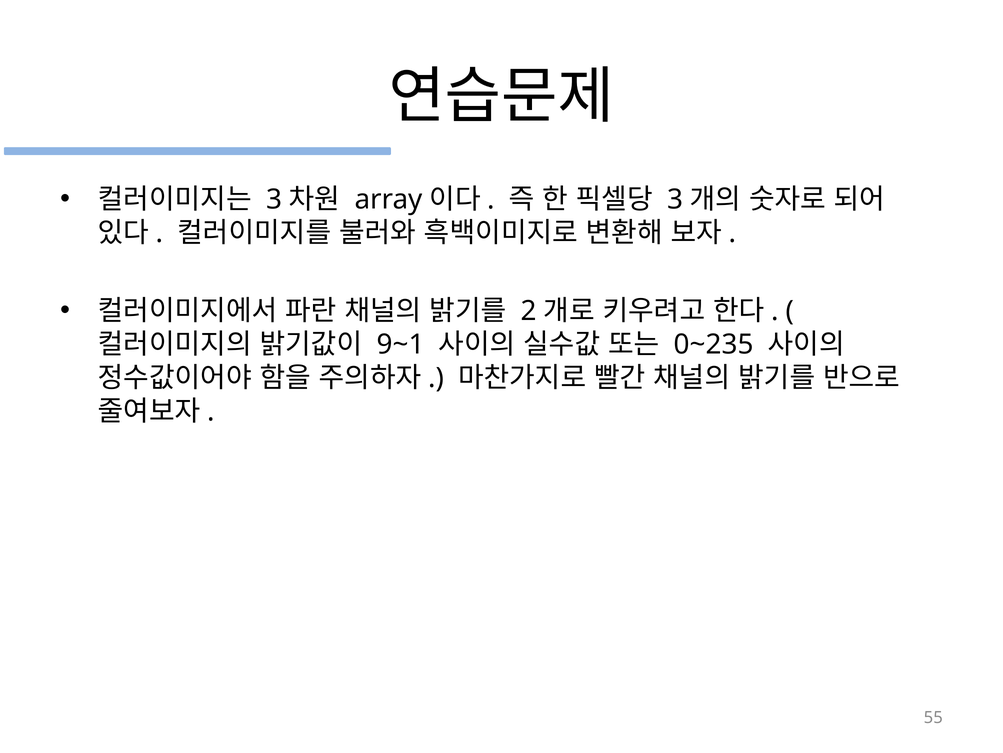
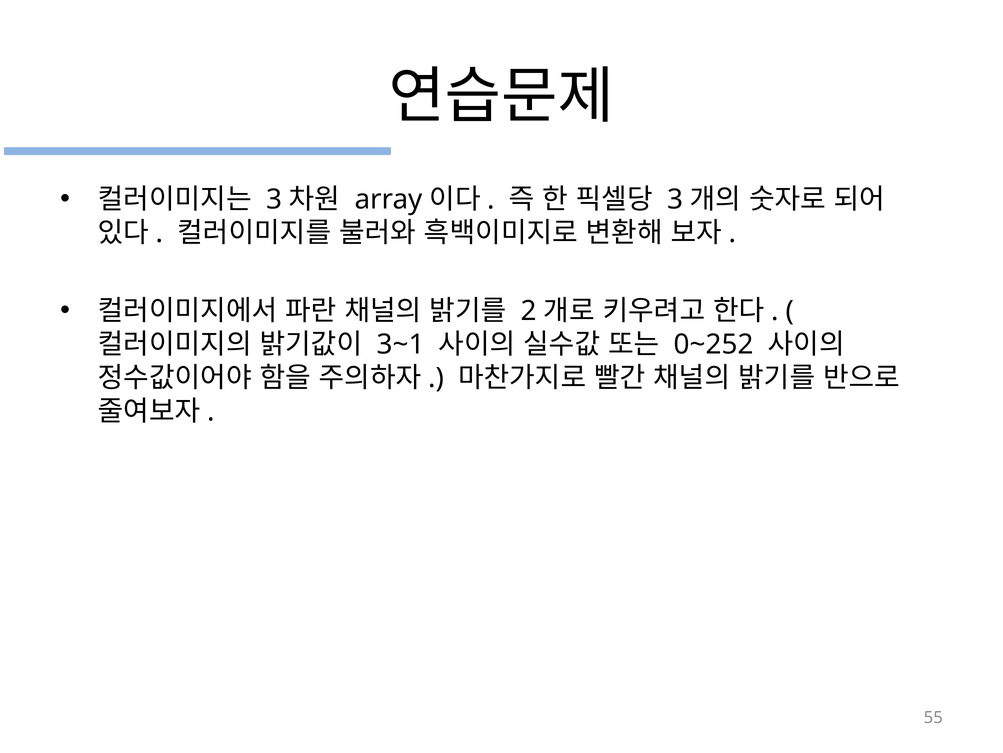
9~1: 9~1 -> 3~1
0~235: 0~235 -> 0~252
